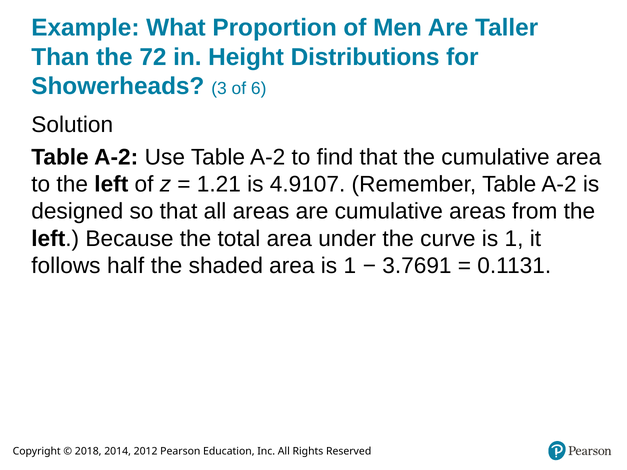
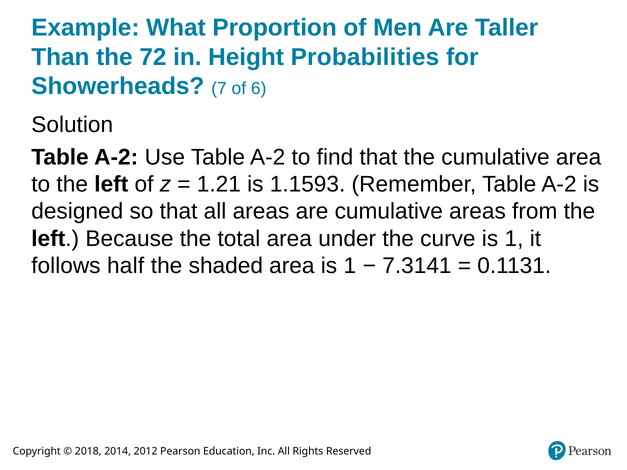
Distributions: Distributions -> Probabilities
3: 3 -> 7
4.9107: 4.9107 -> 1.1593
3.7691: 3.7691 -> 7.3141
